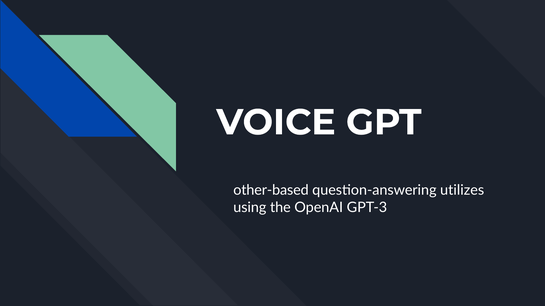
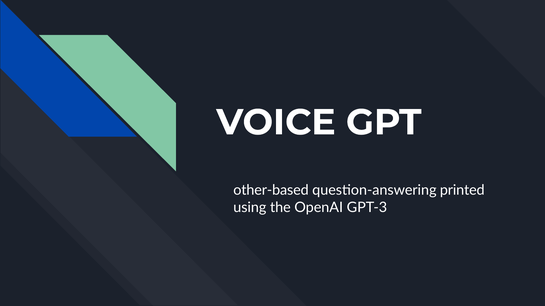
utilizes: utilizes -> printed
